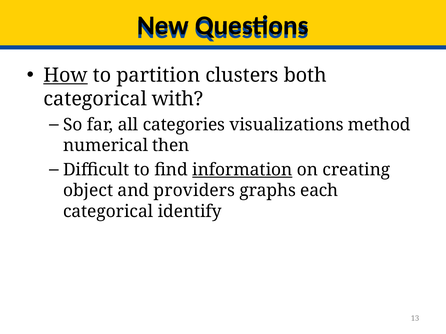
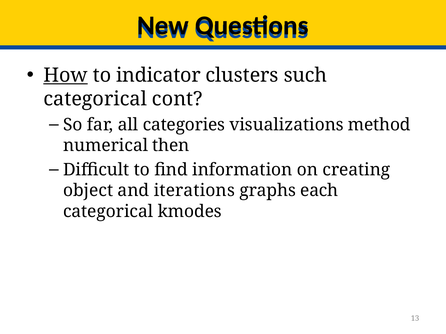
partition: partition -> indicator
both: both -> such
with: with -> cont
information underline: present -> none
providers: providers -> iterations
identify: identify -> kmodes
